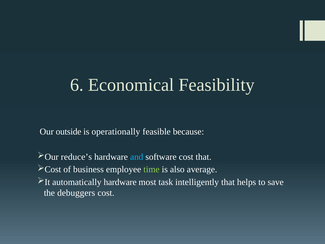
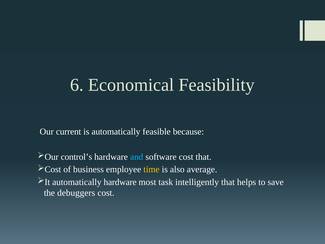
outside: outside -> current
is operationally: operationally -> automatically
reduce’s: reduce’s -> control’s
time colour: light green -> yellow
